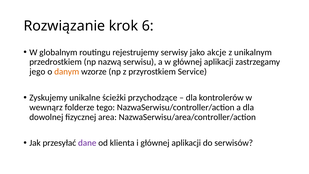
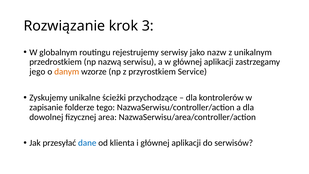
6: 6 -> 3
akcje: akcje -> nazw
wewnąrz: wewnąrz -> zapisanie
dane colour: purple -> blue
